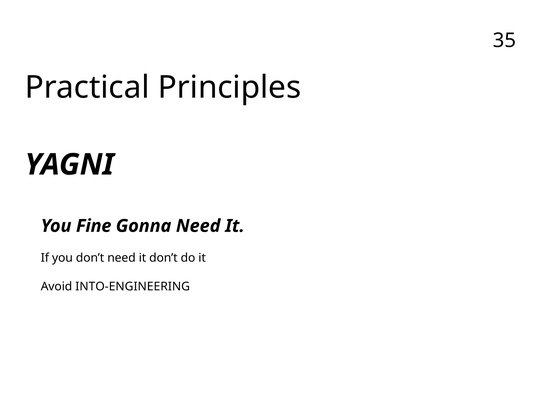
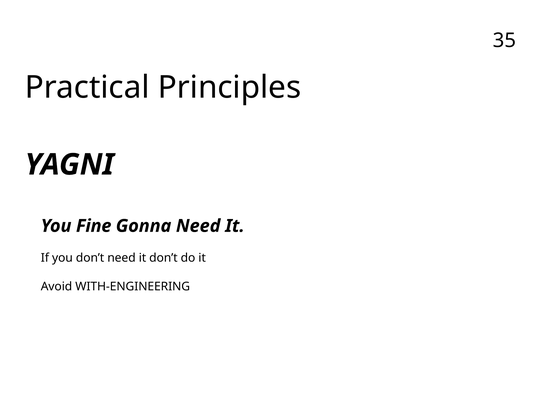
INTO-ENGINEERING: INTO-ENGINEERING -> WITH-ENGINEERING
